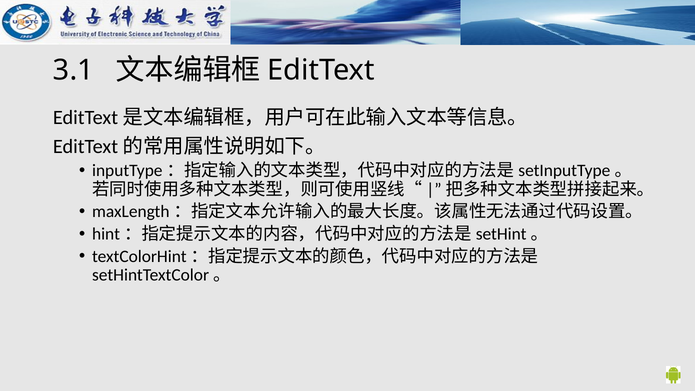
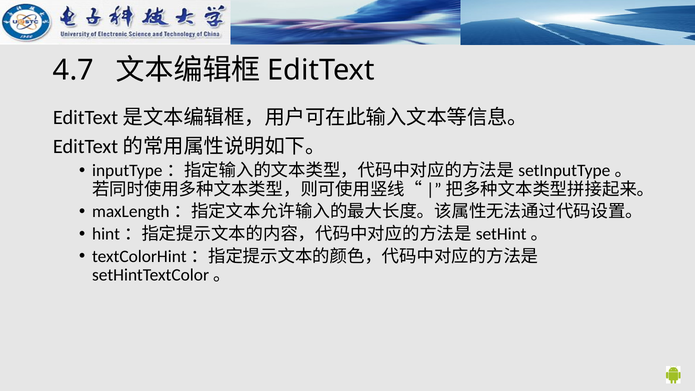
3.1: 3.1 -> 4.7
